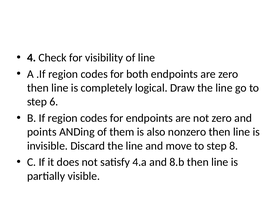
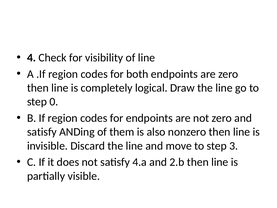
6: 6 -> 0
points at (42, 132): points -> satisfy
8: 8 -> 3
8.b: 8.b -> 2.b
